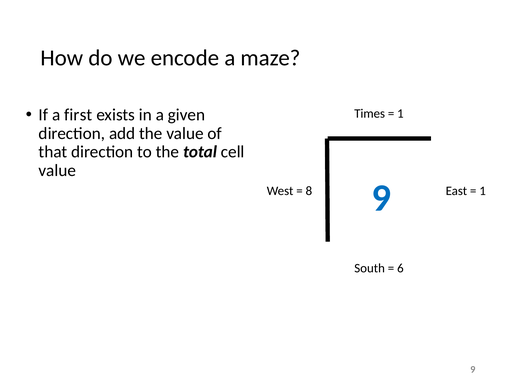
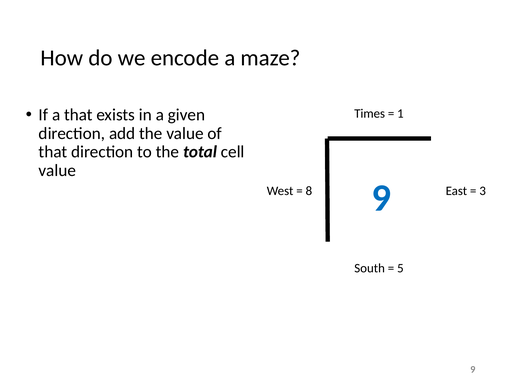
a first: first -> that
1 at (483, 191): 1 -> 3
6: 6 -> 5
